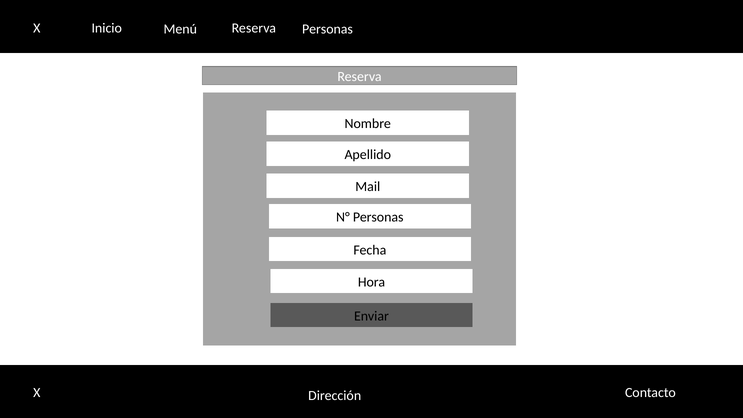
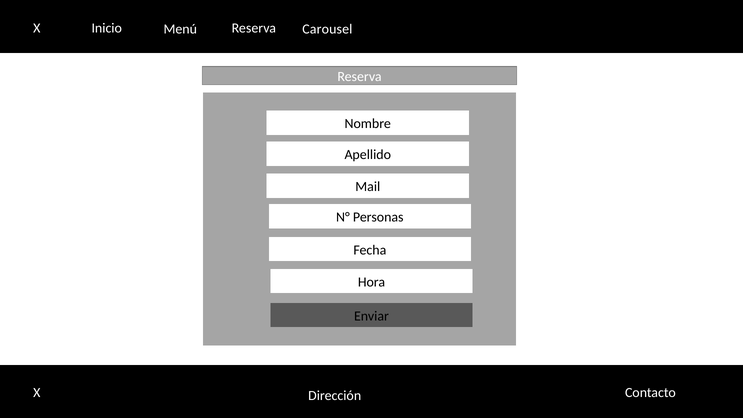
Reserva Personas: Personas -> Carousel
